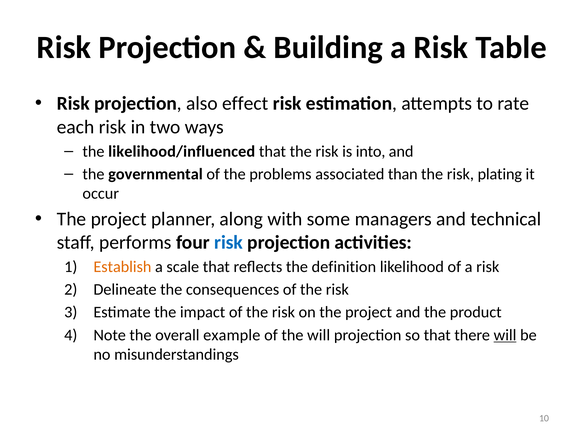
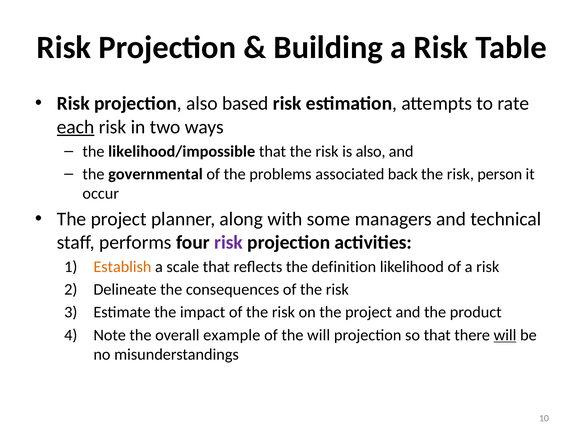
effect: effect -> based
each underline: none -> present
likelihood/influenced: likelihood/influenced -> likelihood/impossible
is into: into -> also
than: than -> back
plating: plating -> person
risk at (229, 242) colour: blue -> purple
